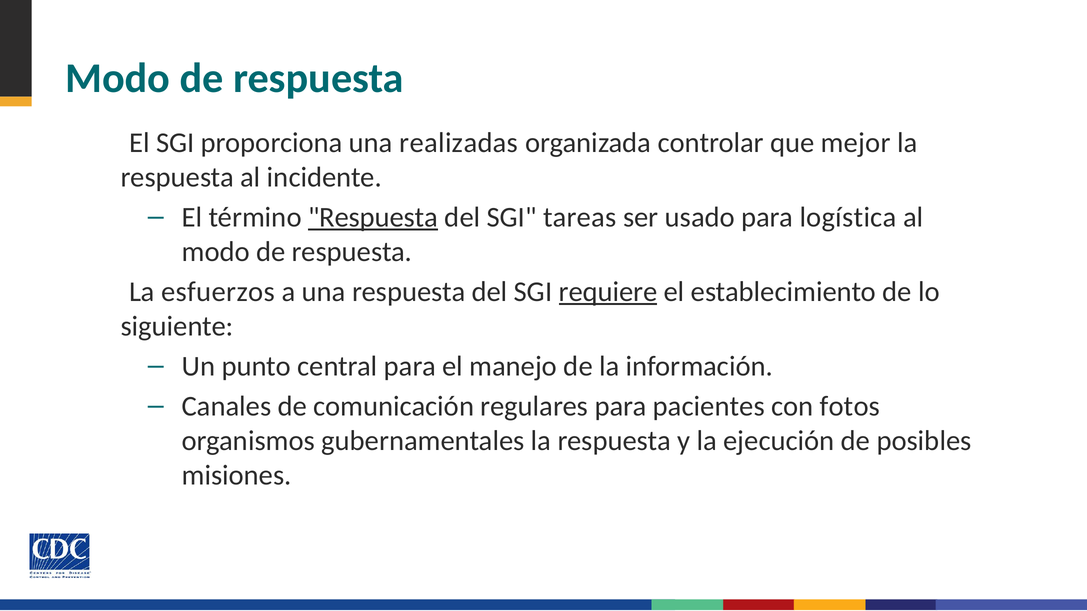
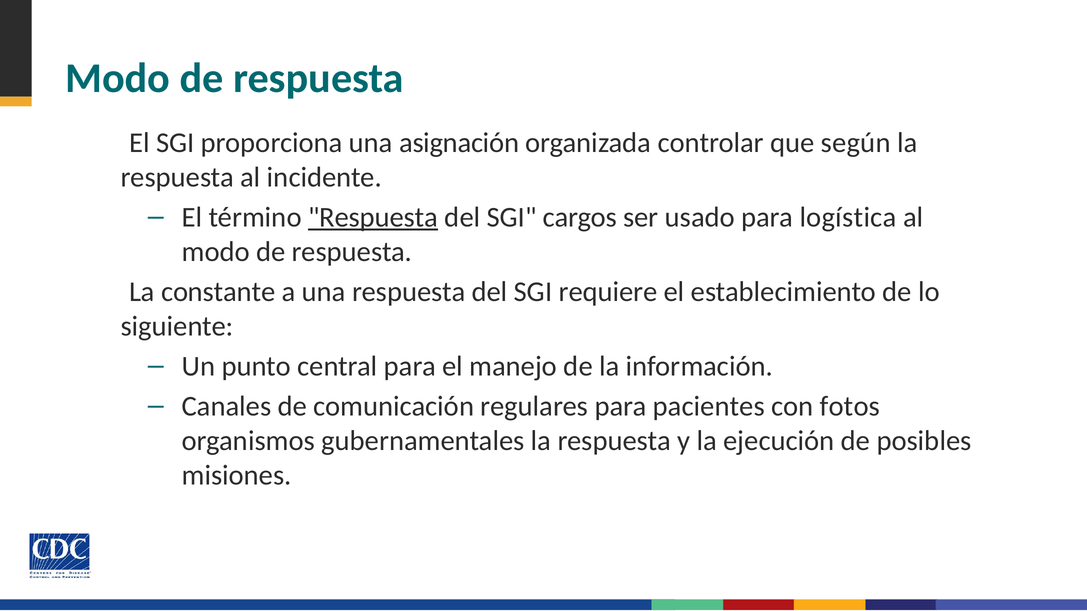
realizadas: realizadas -> asignación
mejor: mejor -> según
tareas: tareas -> cargos
esfuerzos: esfuerzos -> constante
requiere underline: present -> none
